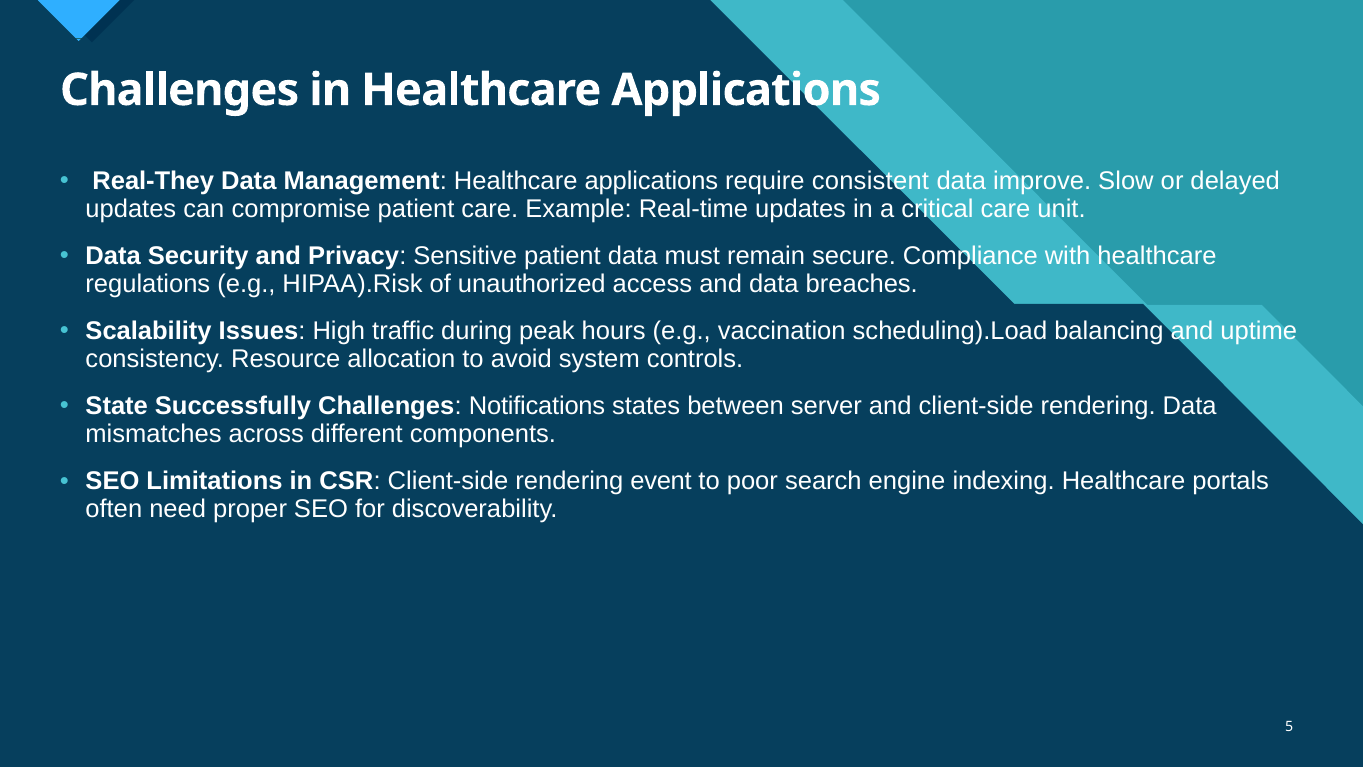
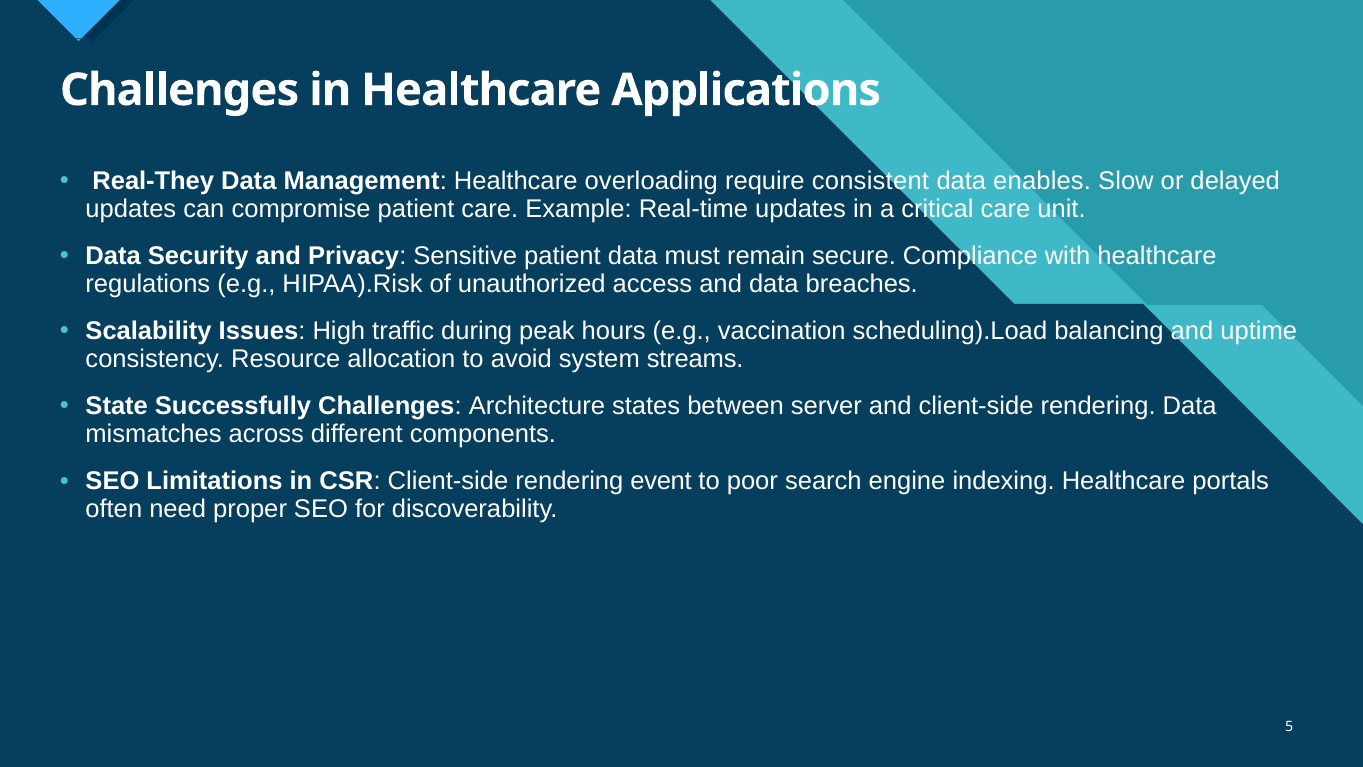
Management Healthcare applications: applications -> overloading
improve: improve -> enables
controls: controls -> streams
Notifications: Notifications -> Architecture
